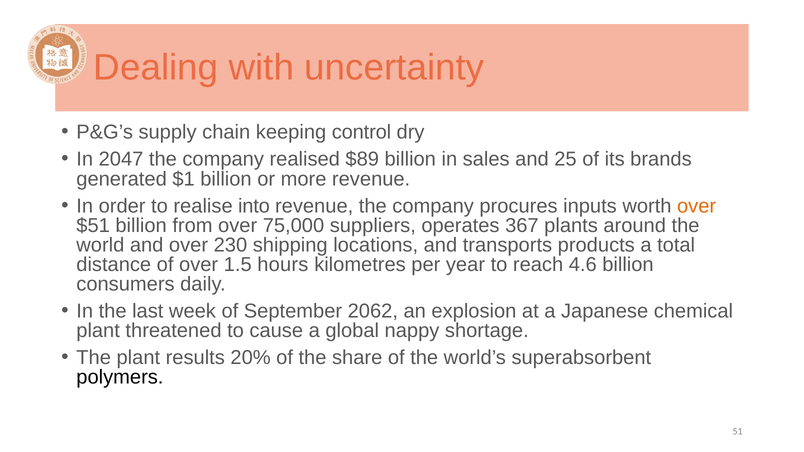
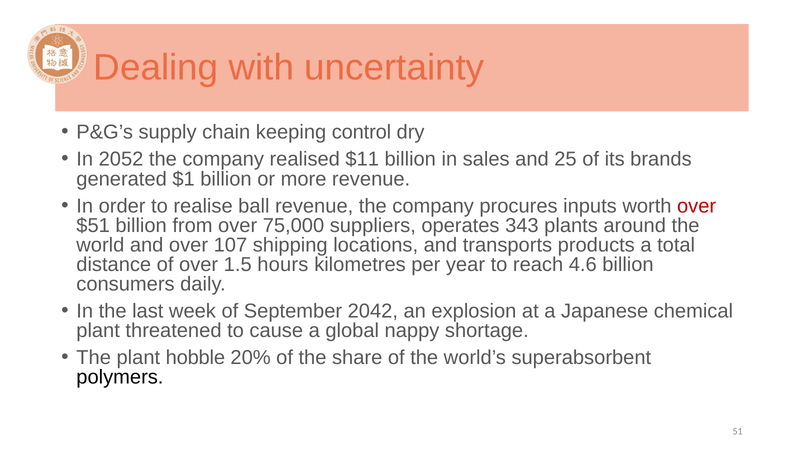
2047: 2047 -> 2052
$89: $89 -> $11
into: into -> ball
over at (697, 206) colour: orange -> red
367: 367 -> 343
230: 230 -> 107
2062: 2062 -> 2042
results: results -> hobble
